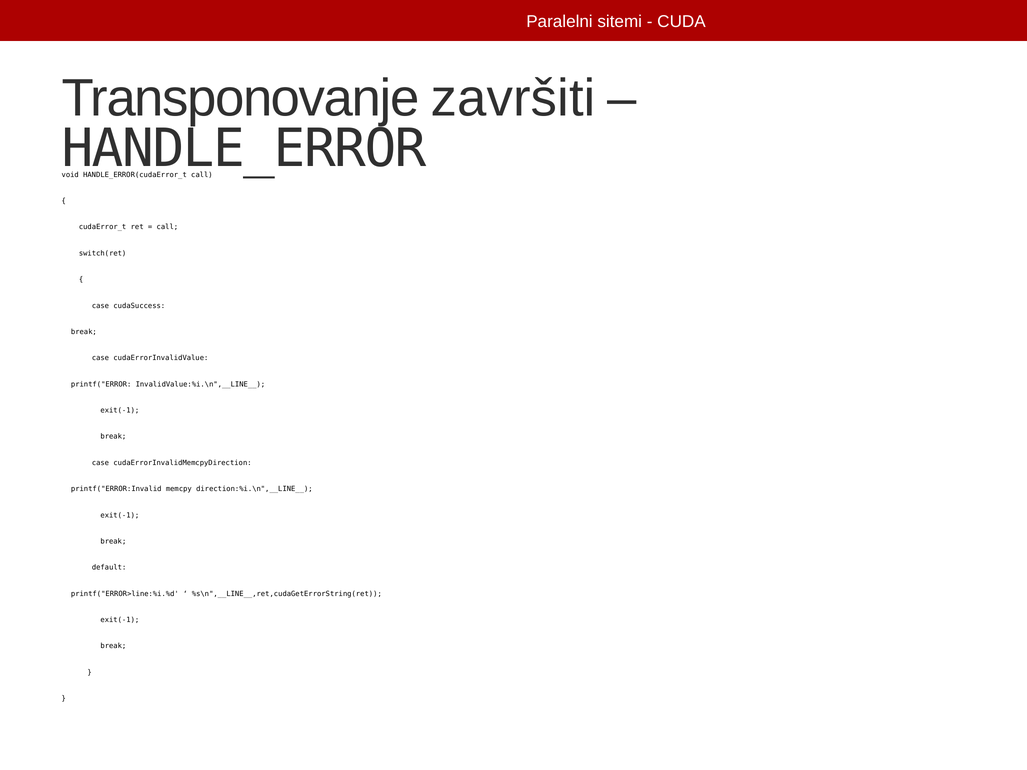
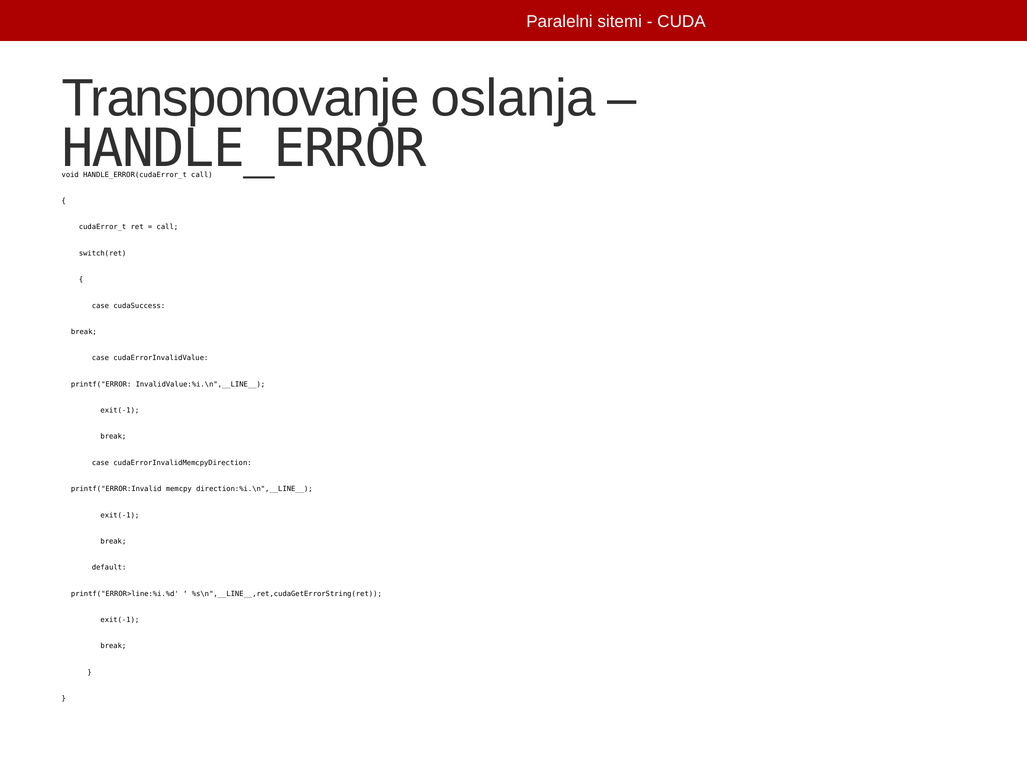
završiti: završiti -> oslanja
